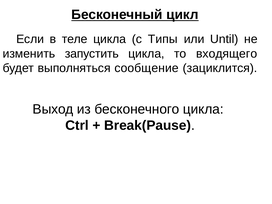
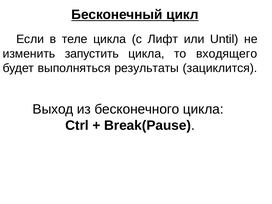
Типы: Типы -> Лифт
сообщение: сообщение -> результаты
